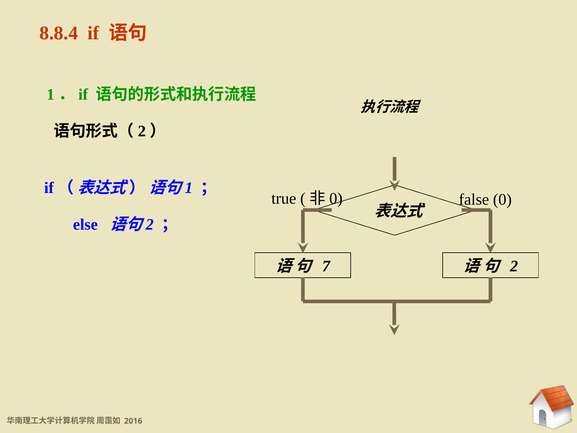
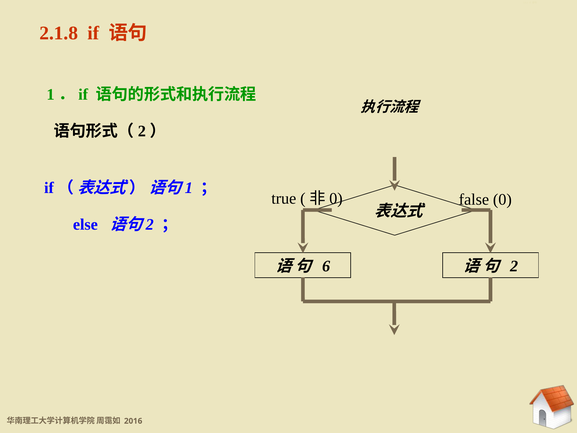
8.8.4: 8.8.4 -> 2.1.8
7: 7 -> 6
